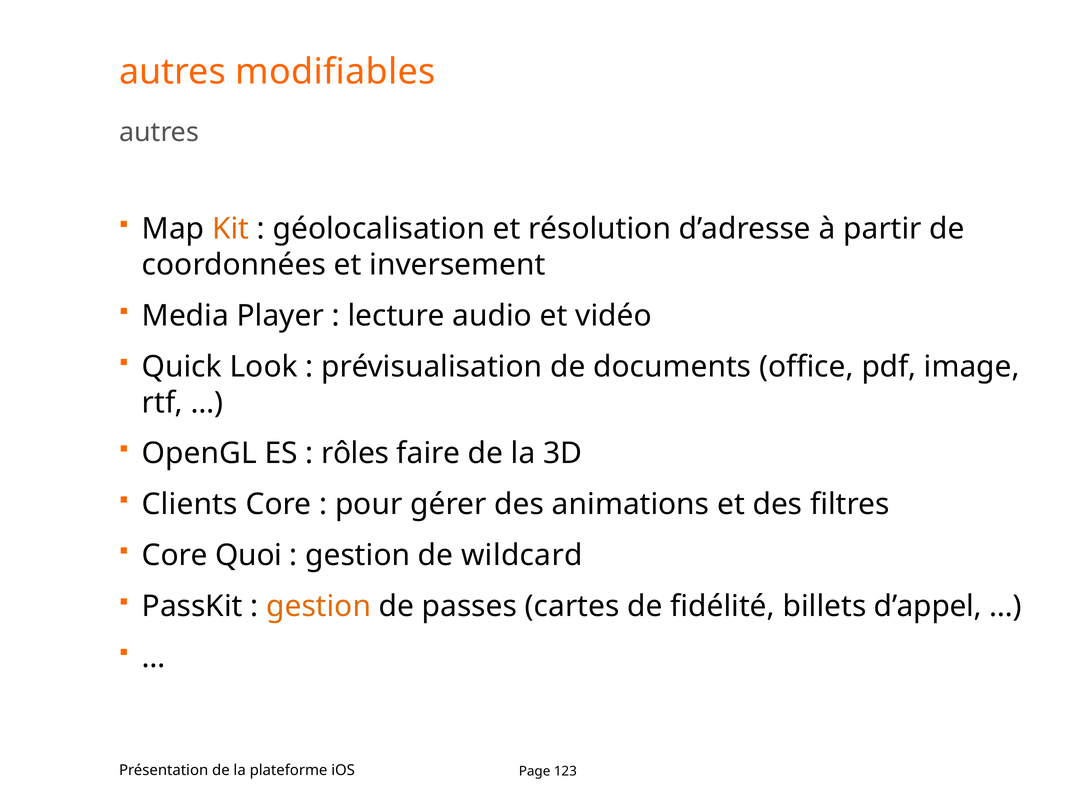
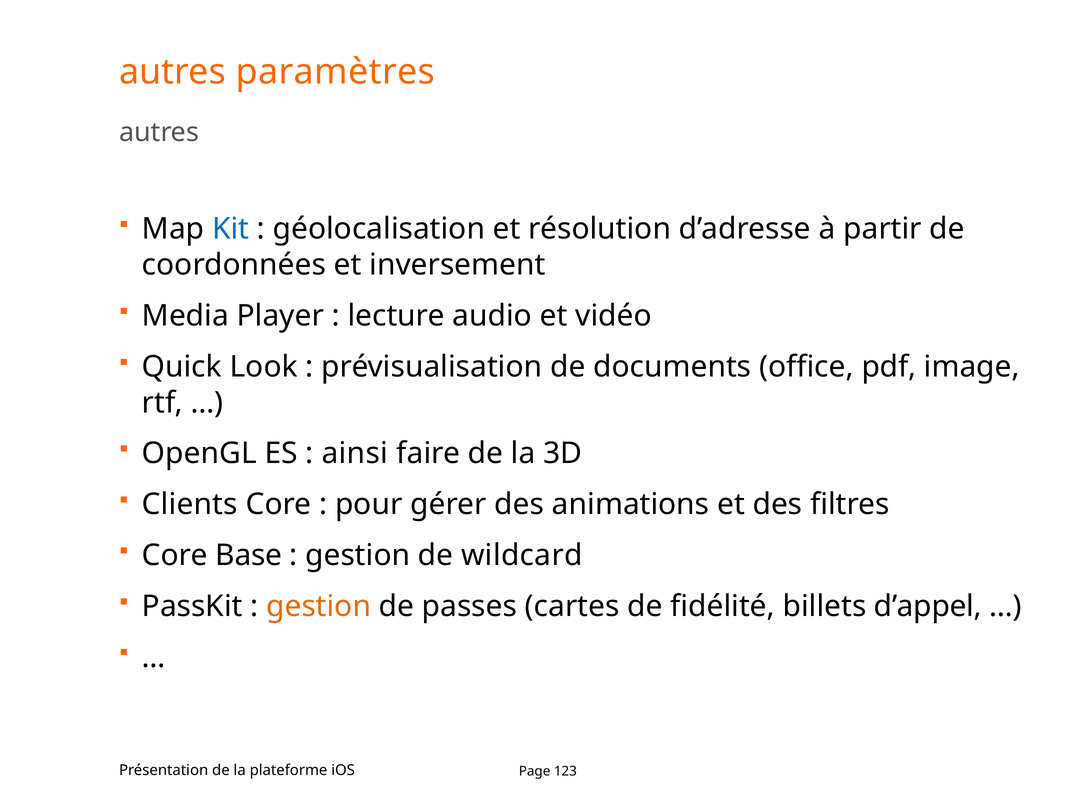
modifiables: modifiables -> paramètres
Kit colour: orange -> blue
rôles: rôles -> ainsi
Quoi: Quoi -> Base
